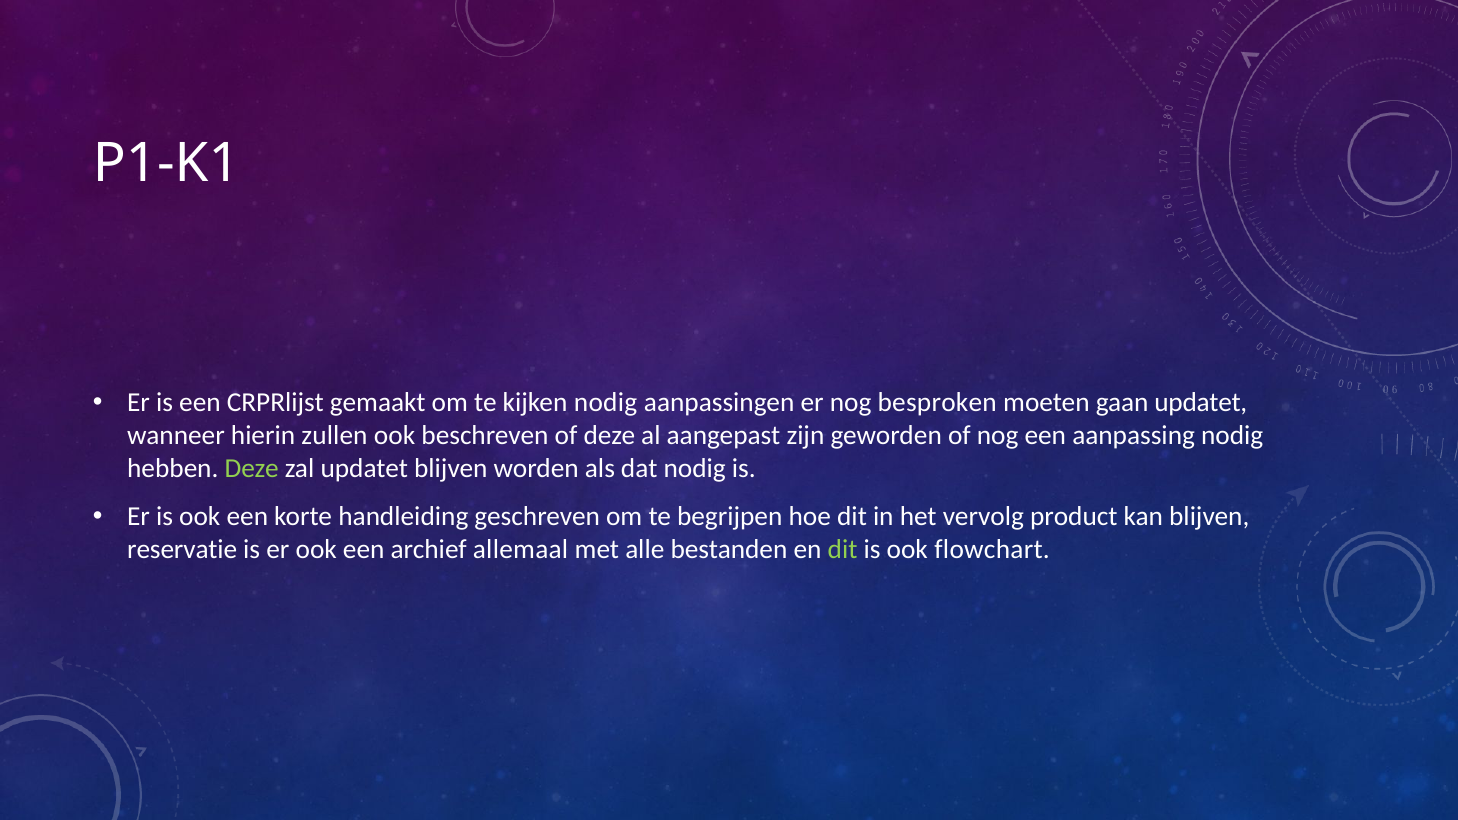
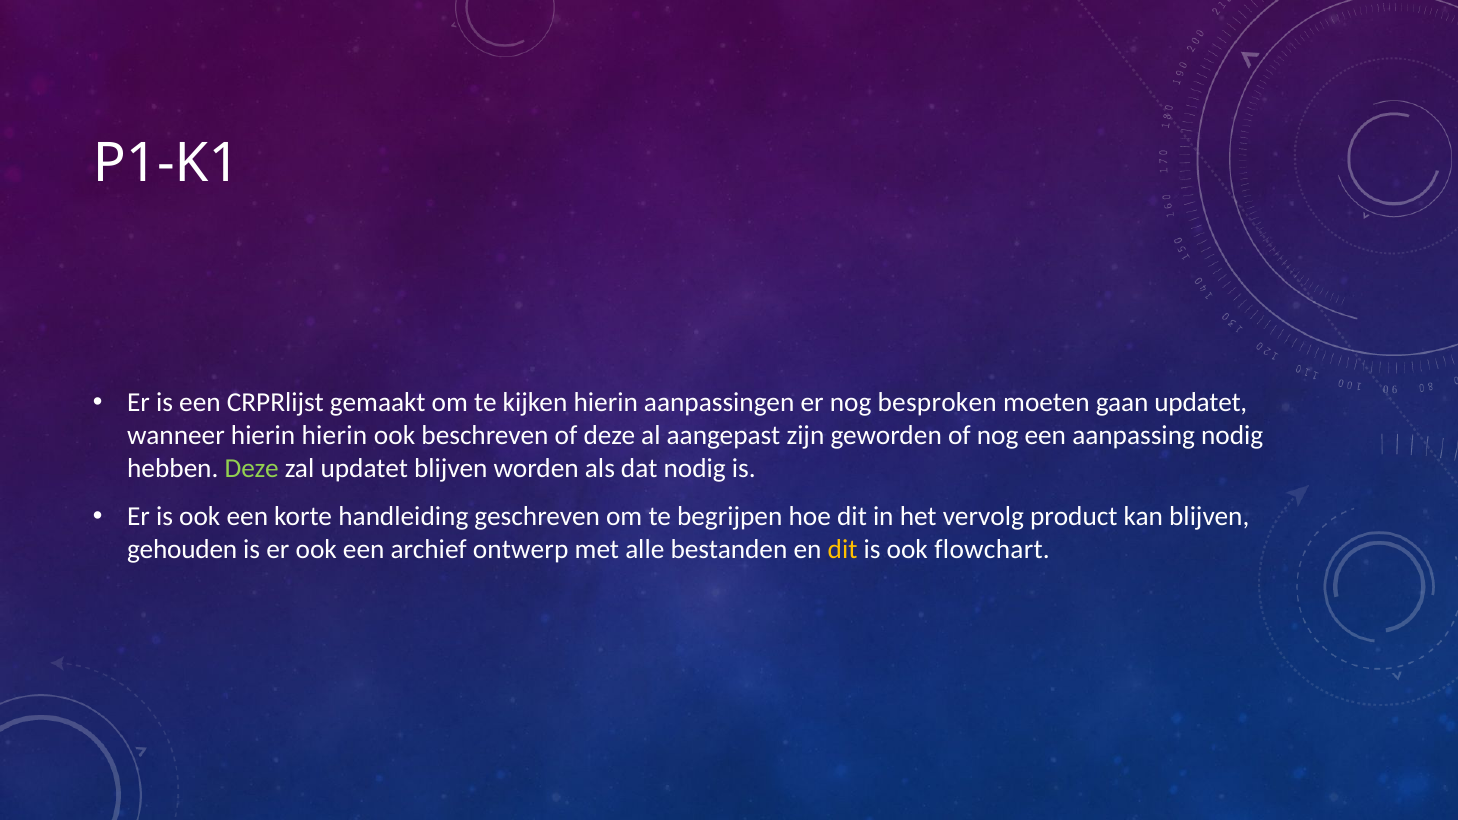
kijken nodig: nodig -> hierin
hierin zullen: zullen -> hierin
reservatie: reservatie -> gehouden
allemaal: allemaal -> ontwerp
dit at (843, 549) colour: light green -> yellow
